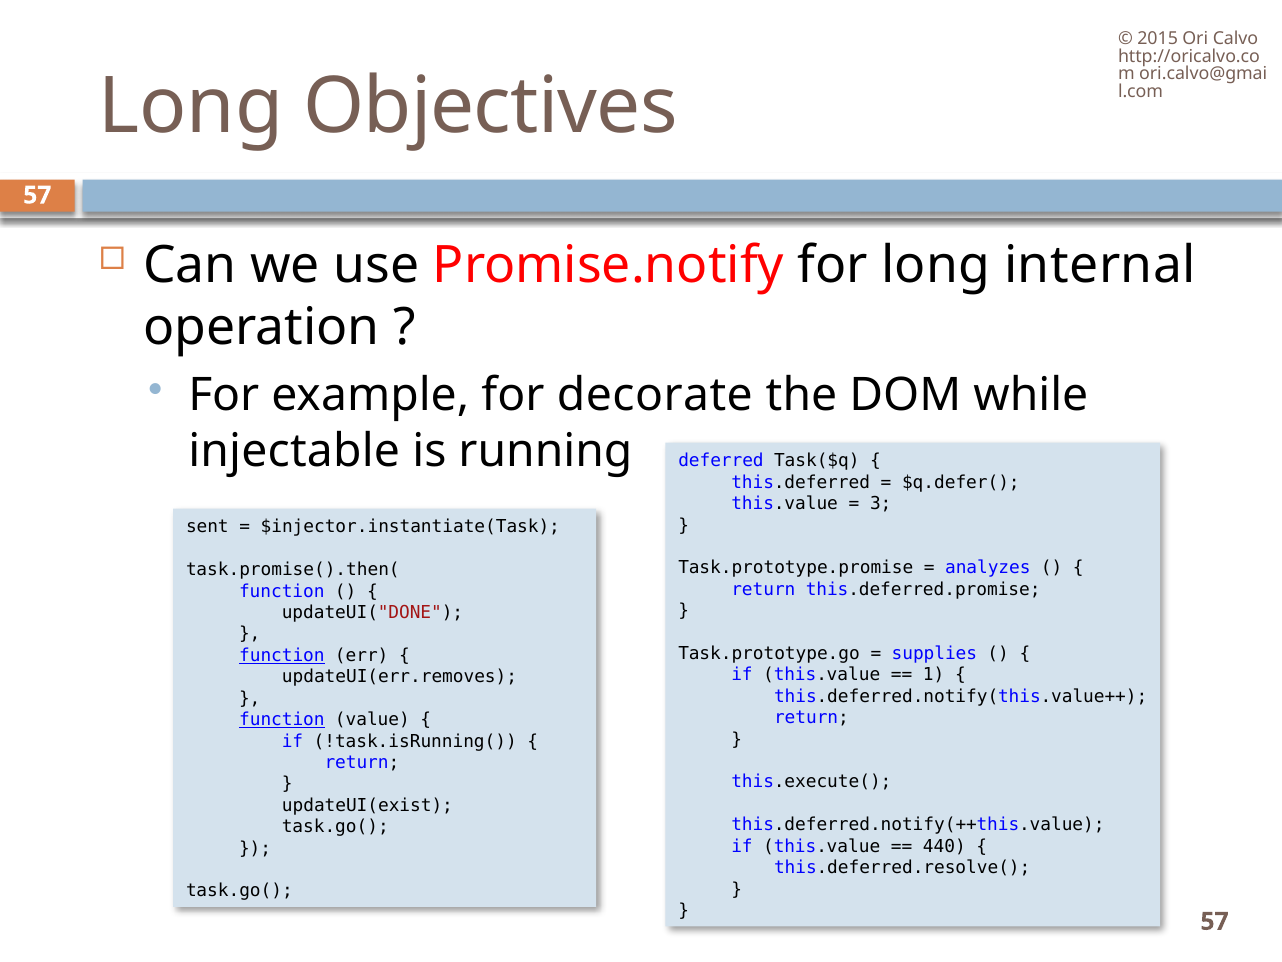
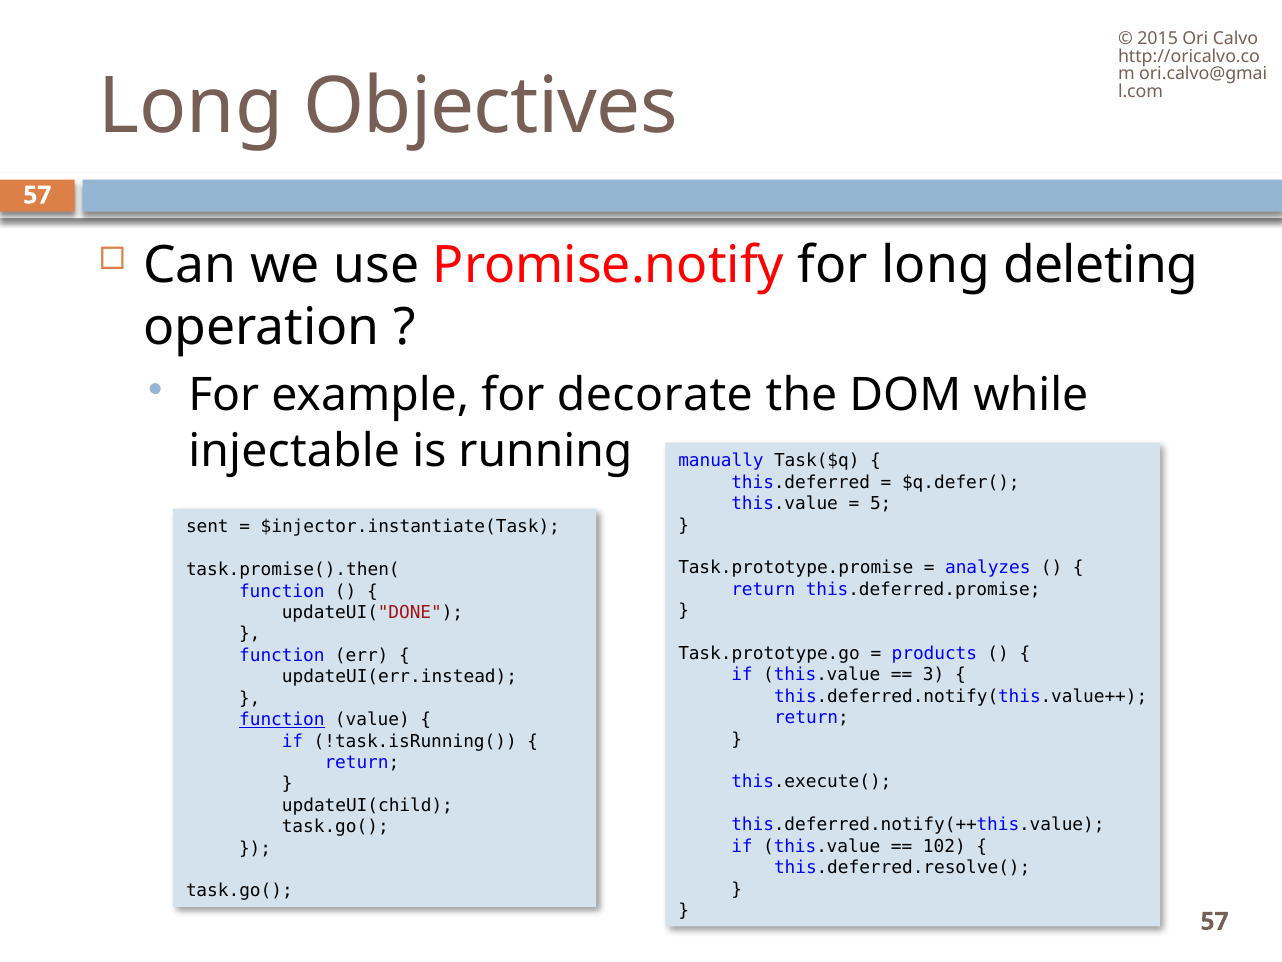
internal: internal -> deleting
deferred: deferred -> manually
3: 3 -> 5
supplies: supplies -> products
function at (282, 655) underline: present -> none
1: 1 -> 3
updateUI(err.removes: updateUI(err.removes -> updateUI(err.instead
updateUI(exist: updateUI(exist -> updateUI(child
440: 440 -> 102
